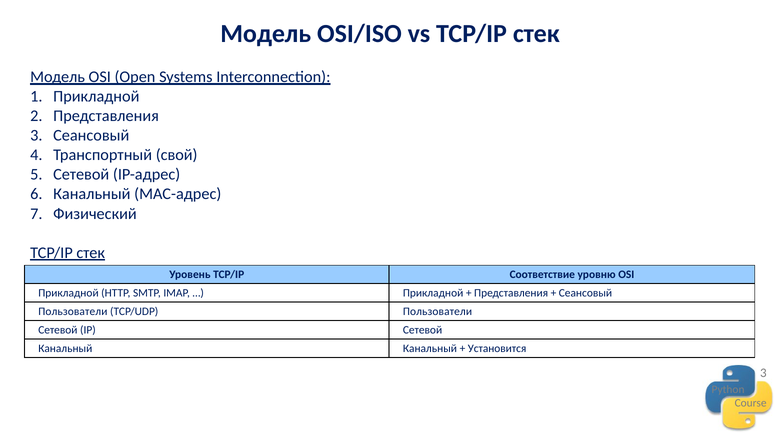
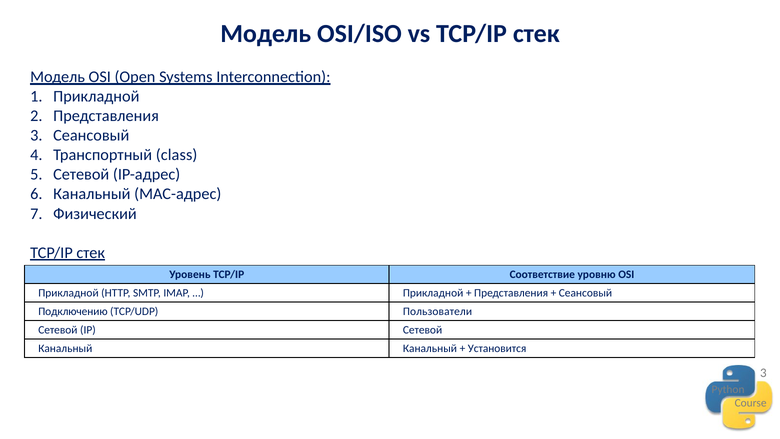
свой: свой -> class
Пользователи at (73, 311): Пользователи -> Подключению
